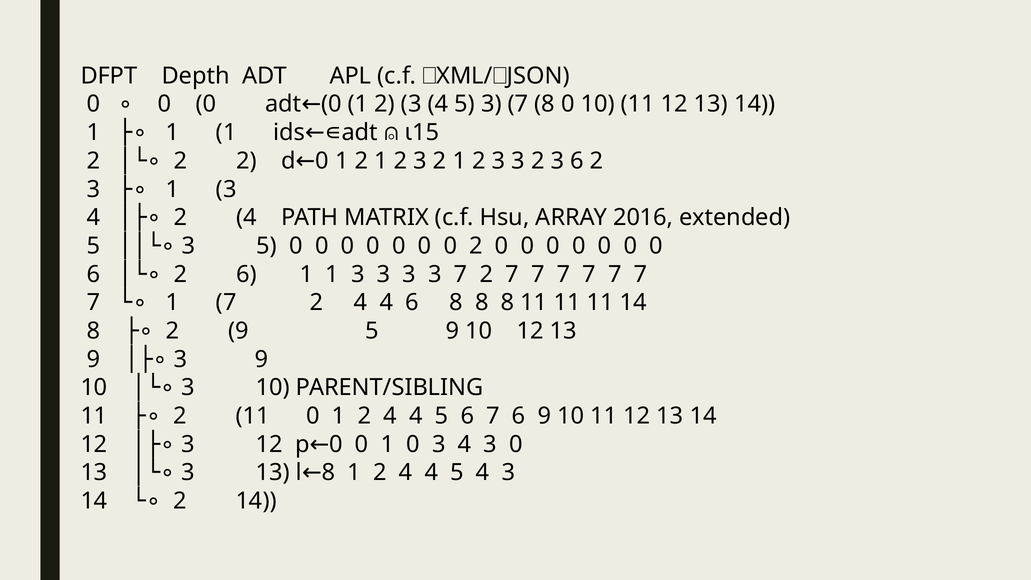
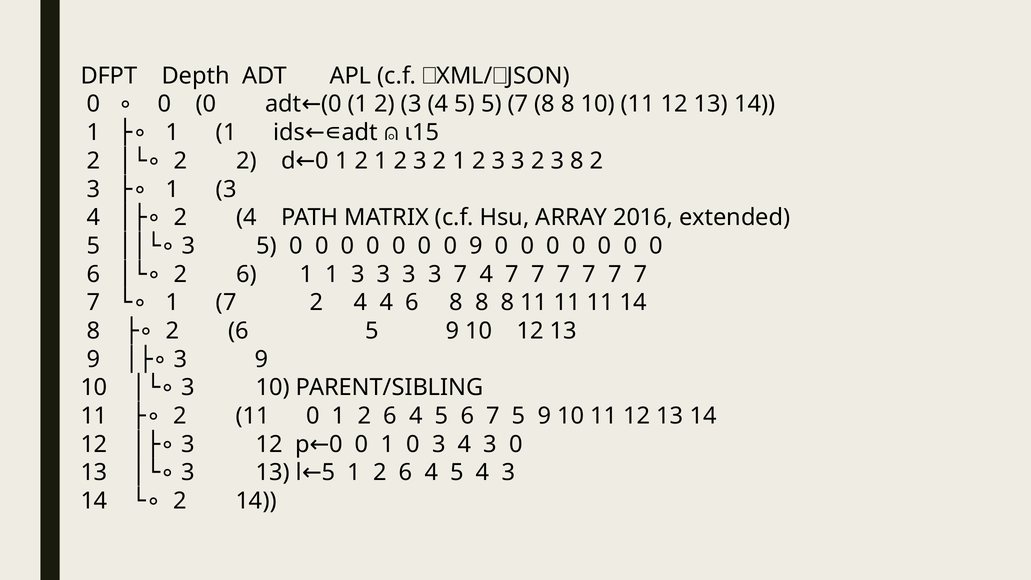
4 5 3: 3 -> 5
7 8 0: 0 -> 8
3 6: 6 -> 8
0 2: 2 -> 9
3 7 2: 2 -> 4
8 2 9: 9 -> 6
0 1 2 4: 4 -> 6
7 6: 6 -> 5
8 at (328, 473): 8 -> 5
4 at (406, 473): 4 -> 6
